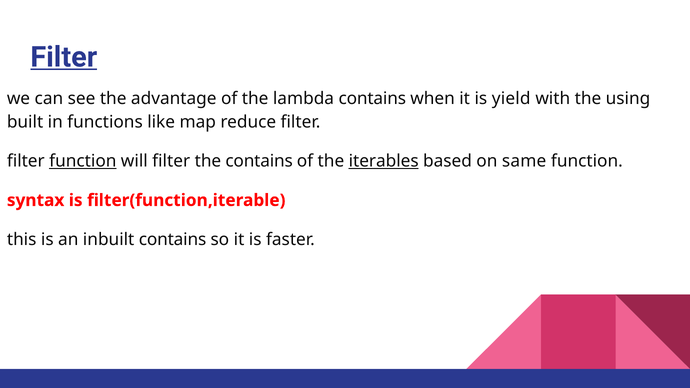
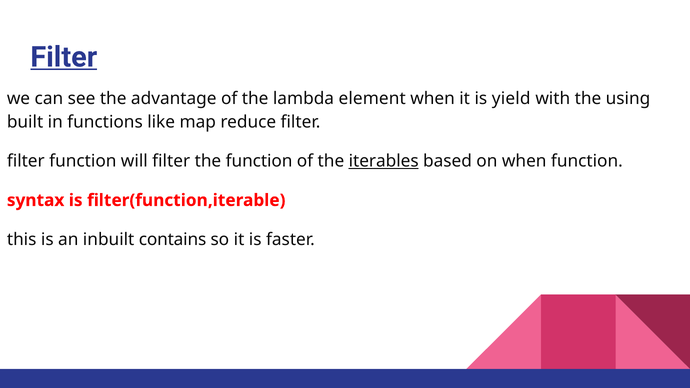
lambda contains: contains -> element
function at (83, 161) underline: present -> none
the contains: contains -> function
on same: same -> when
